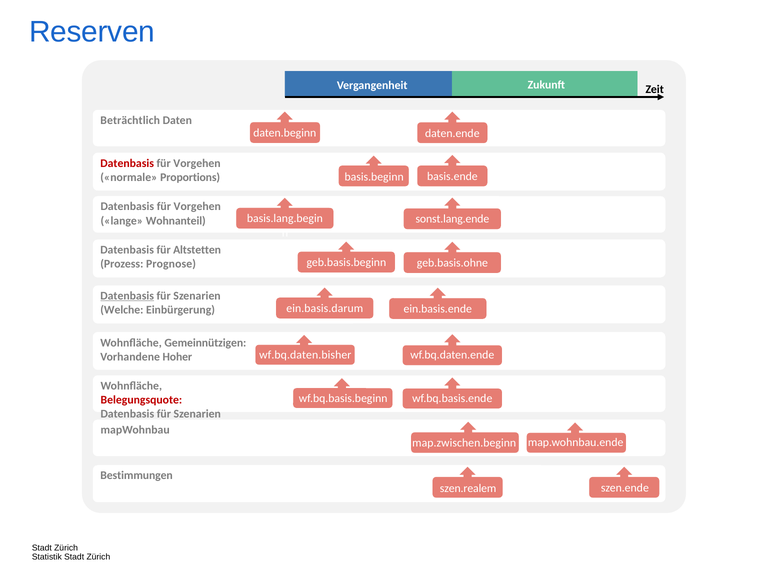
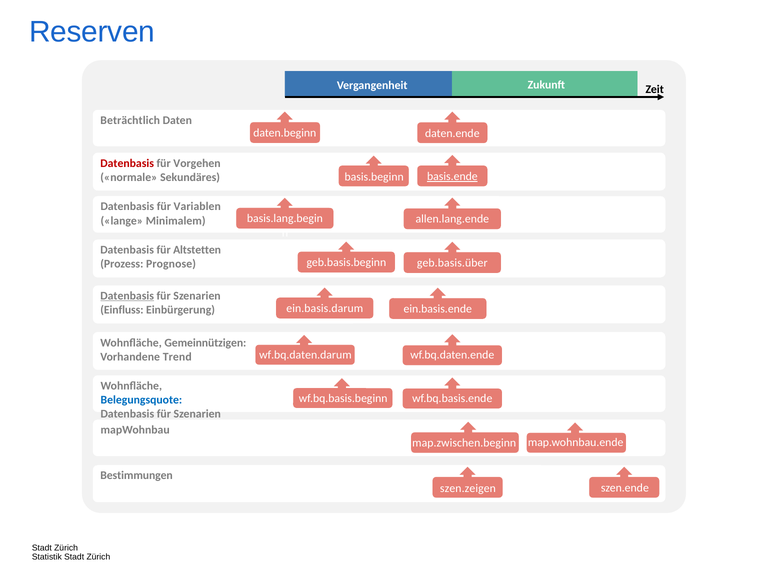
basis.ende underline: none -> present
Proportions: Proportions -> Sekundäres
Vorgehen at (197, 207): Vorgehen -> Variablen
sonst.lang.ende: sonst.lang.ende -> allen.lang.ende
Wohnanteil: Wohnanteil -> Minimalem
geb.basis.ohne: geb.basis.ohne -> geb.basis.über
Welche: Welche -> Einfluss
wf.bq.daten.bisher: wf.bq.daten.bisher -> wf.bq.daten.darum
Hoher: Hoher -> Trend
Belegungsquote colour: red -> blue
szen.realem: szen.realem -> szen.zeigen
